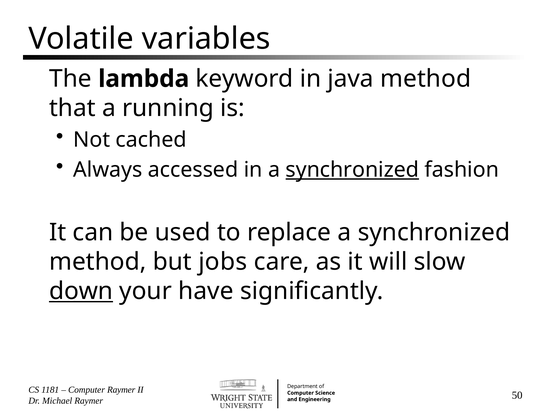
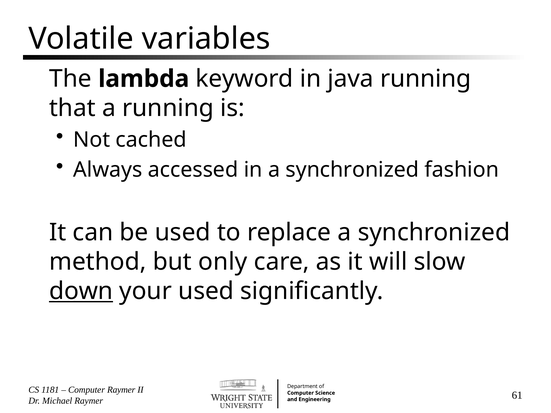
java method: method -> running
synchronized at (352, 170) underline: present -> none
jobs: jobs -> only
your have: have -> used
50: 50 -> 61
